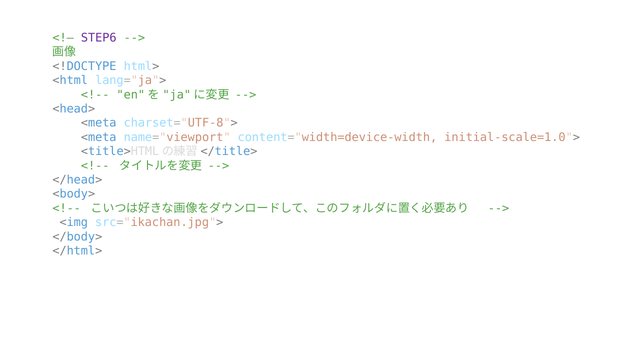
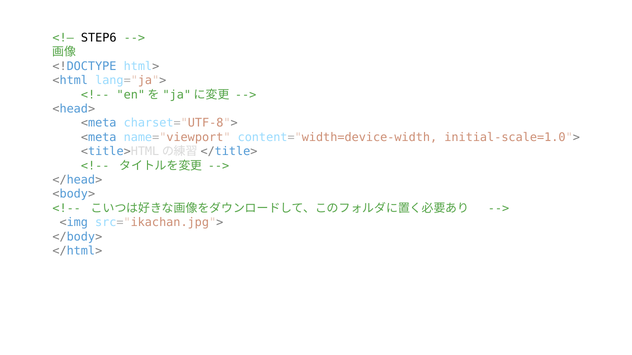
STEP6 colour: purple -> black
